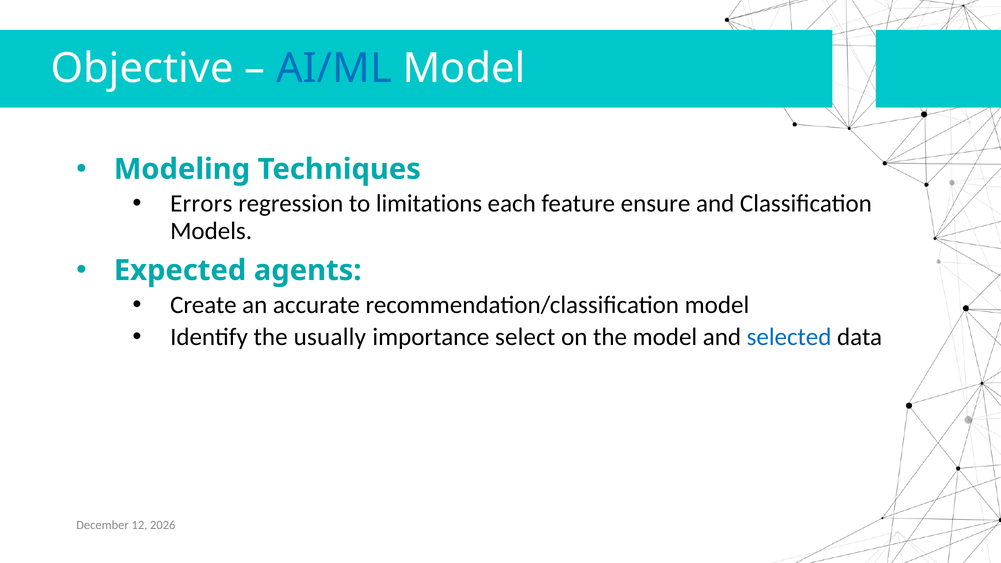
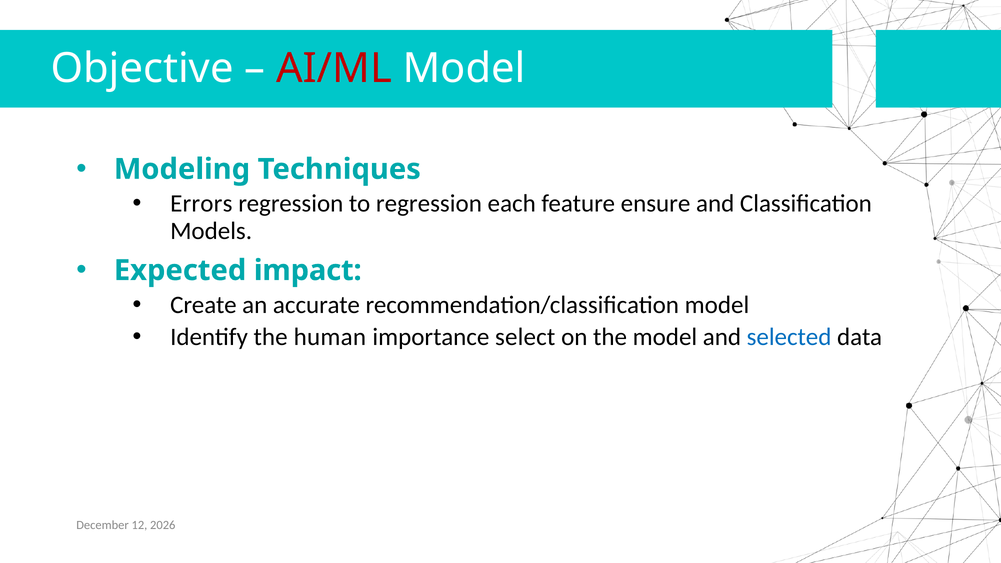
AI/ML colour: blue -> red
to limitations: limitations -> regression
agents: agents -> impact
usually: usually -> human
